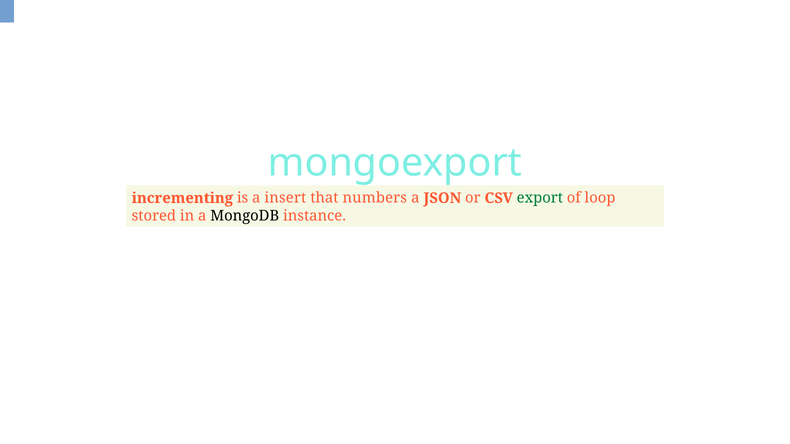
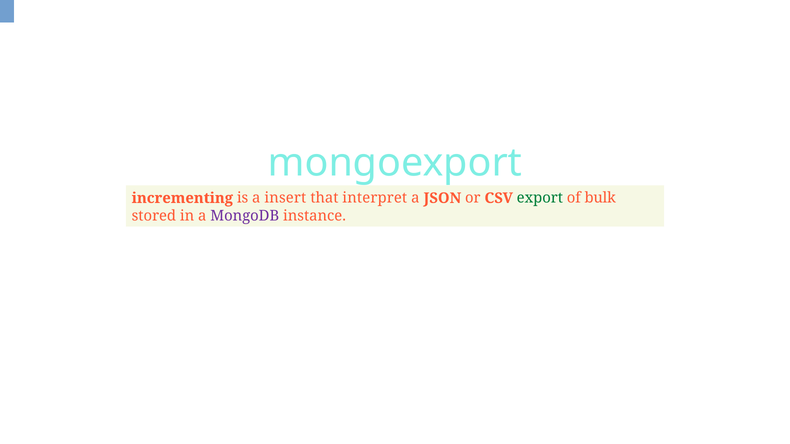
numbers: numbers -> interpret
loop: loop -> bulk
MongoDB colour: black -> purple
